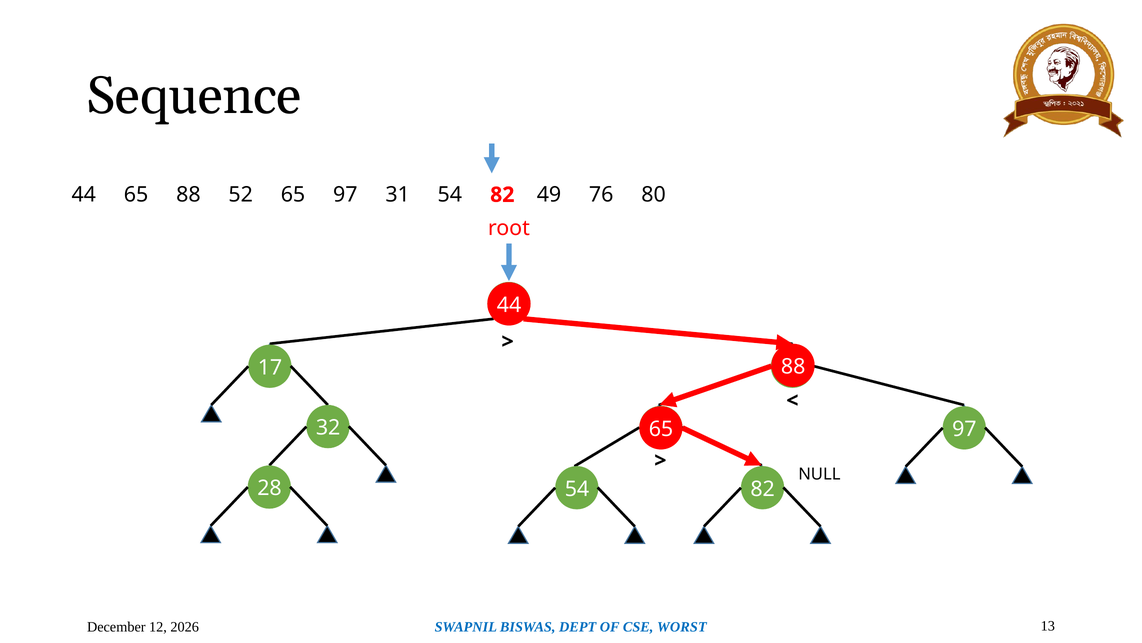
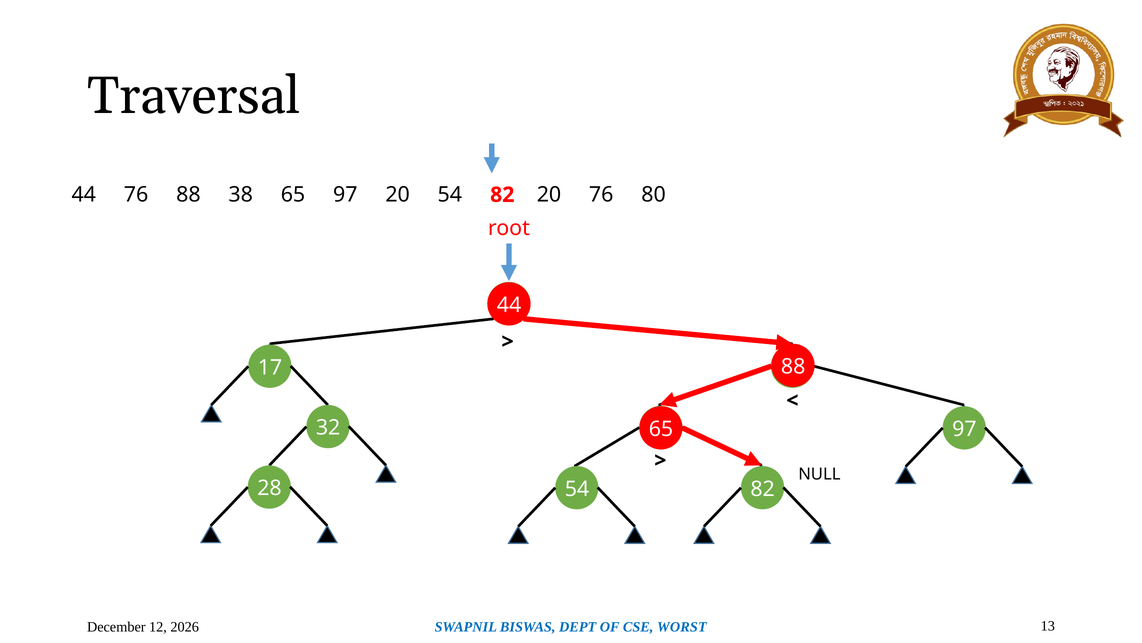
Sequence: Sequence -> Traversal
44 65: 65 -> 76
52: 52 -> 38
97 31: 31 -> 20
82 49: 49 -> 20
